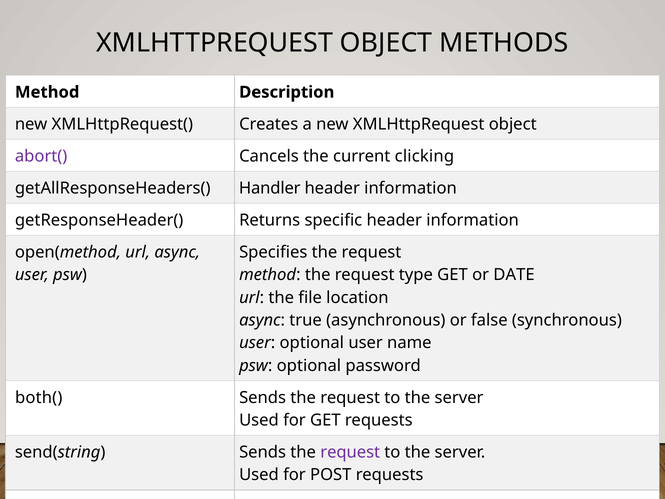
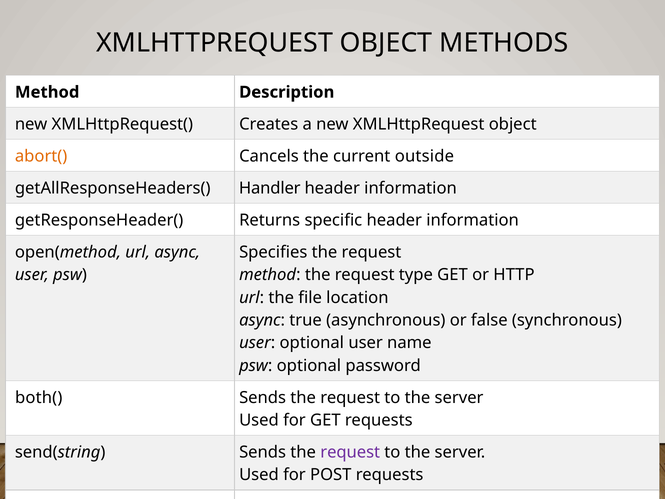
abort( colour: purple -> orange
clicking: clicking -> outside
DATE: DATE -> HTTP
